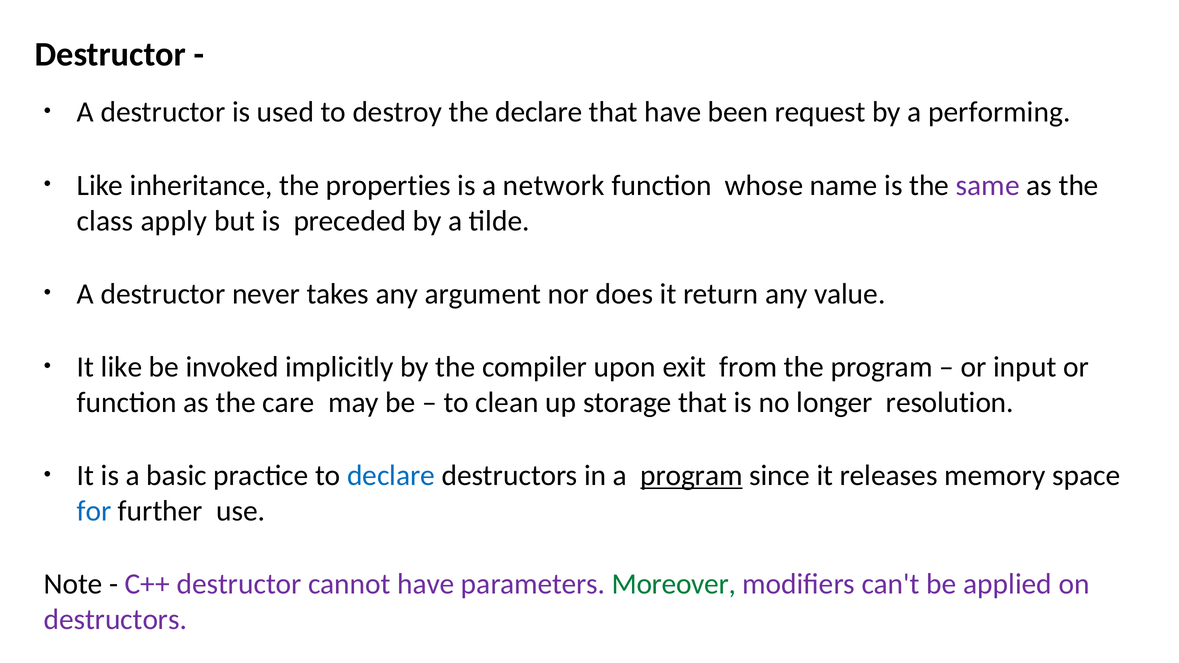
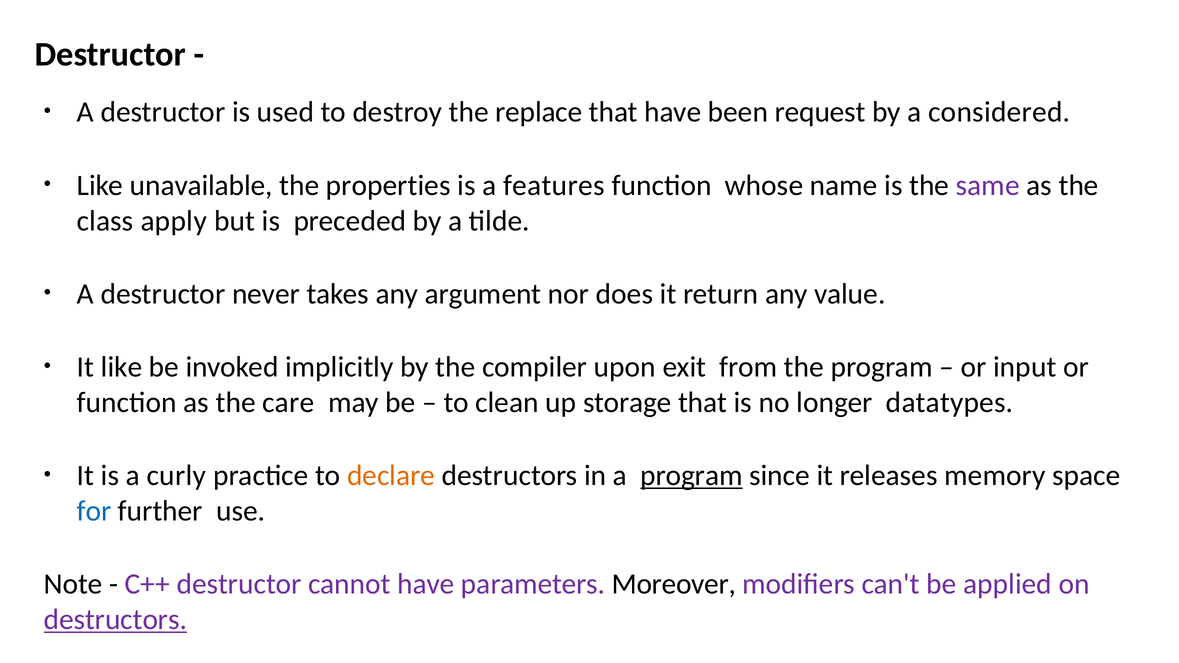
the declare: declare -> replace
performing: performing -> considered
inheritance: inheritance -> unavailable
network: network -> features
resolution: resolution -> datatypes
basic: basic -> curly
declare at (391, 476) colour: blue -> orange
Moreover colour: green -> black
destructors at (115, 620) underline: none -> present
